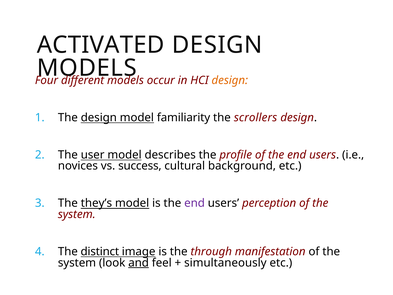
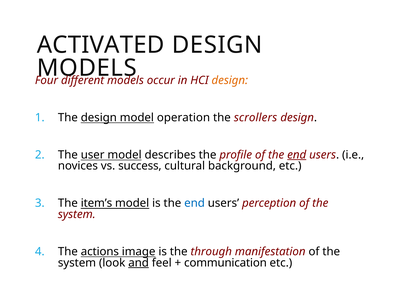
familiarity: familiarity -> operation
end at (297, 155) underline: none -> present
they’s: they’s -> item’s
end at (195, 203) colour: purple -> blue
distinct: distinct -> actions
simultaneously: simultaneously -> communication
